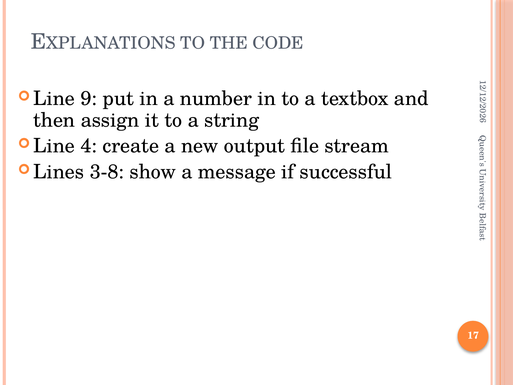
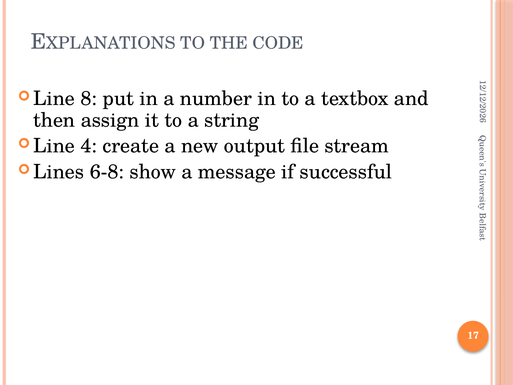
9: 9 -> 8
3-8: 3-8 -> 6-8
